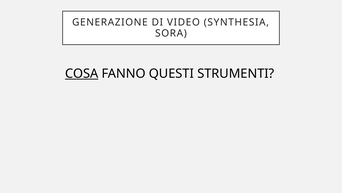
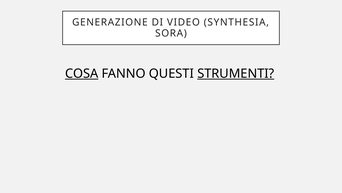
STRUMENTI underline: none -> present
